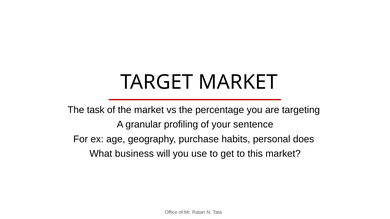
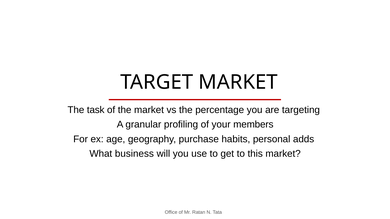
sentence: sentence -> members
does: does -> adds
